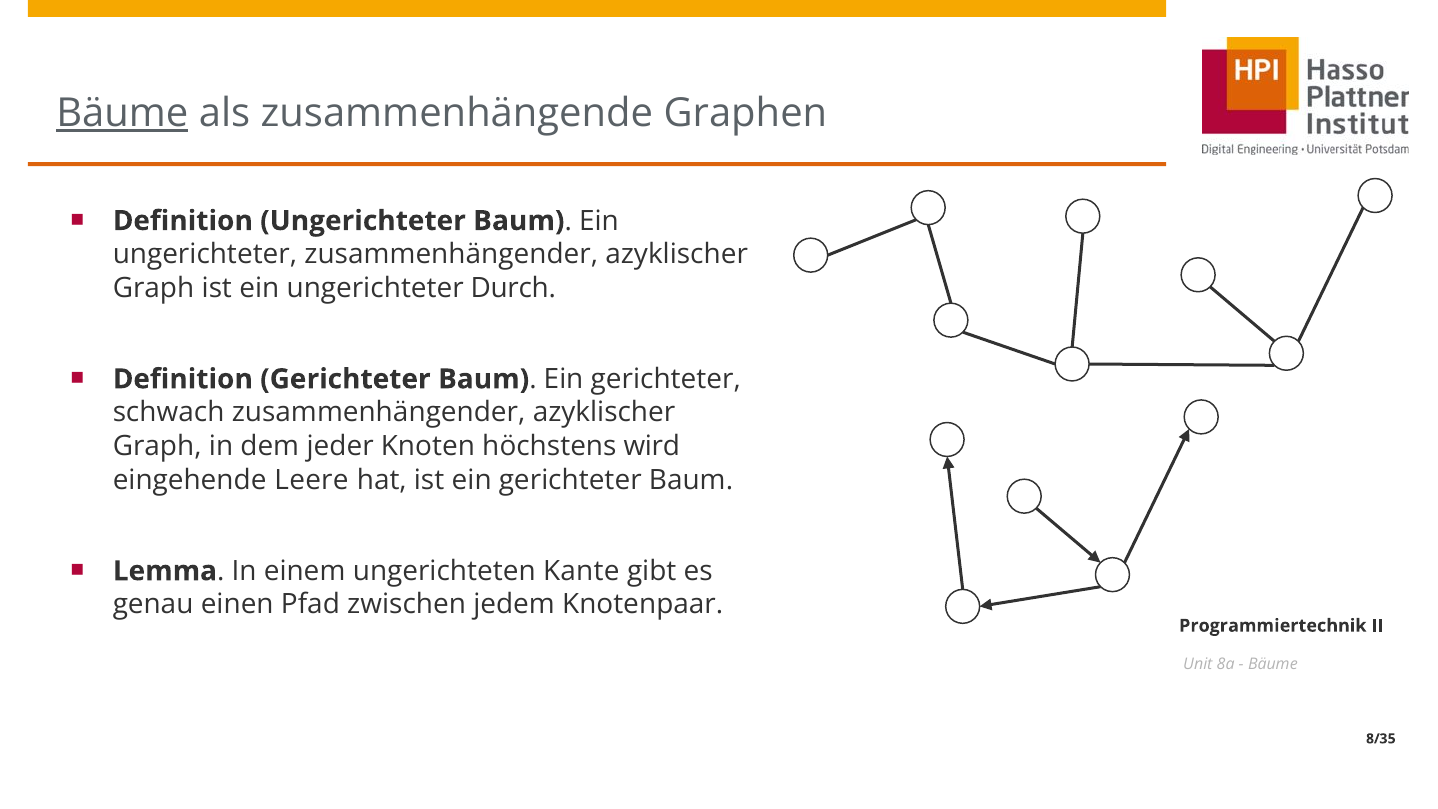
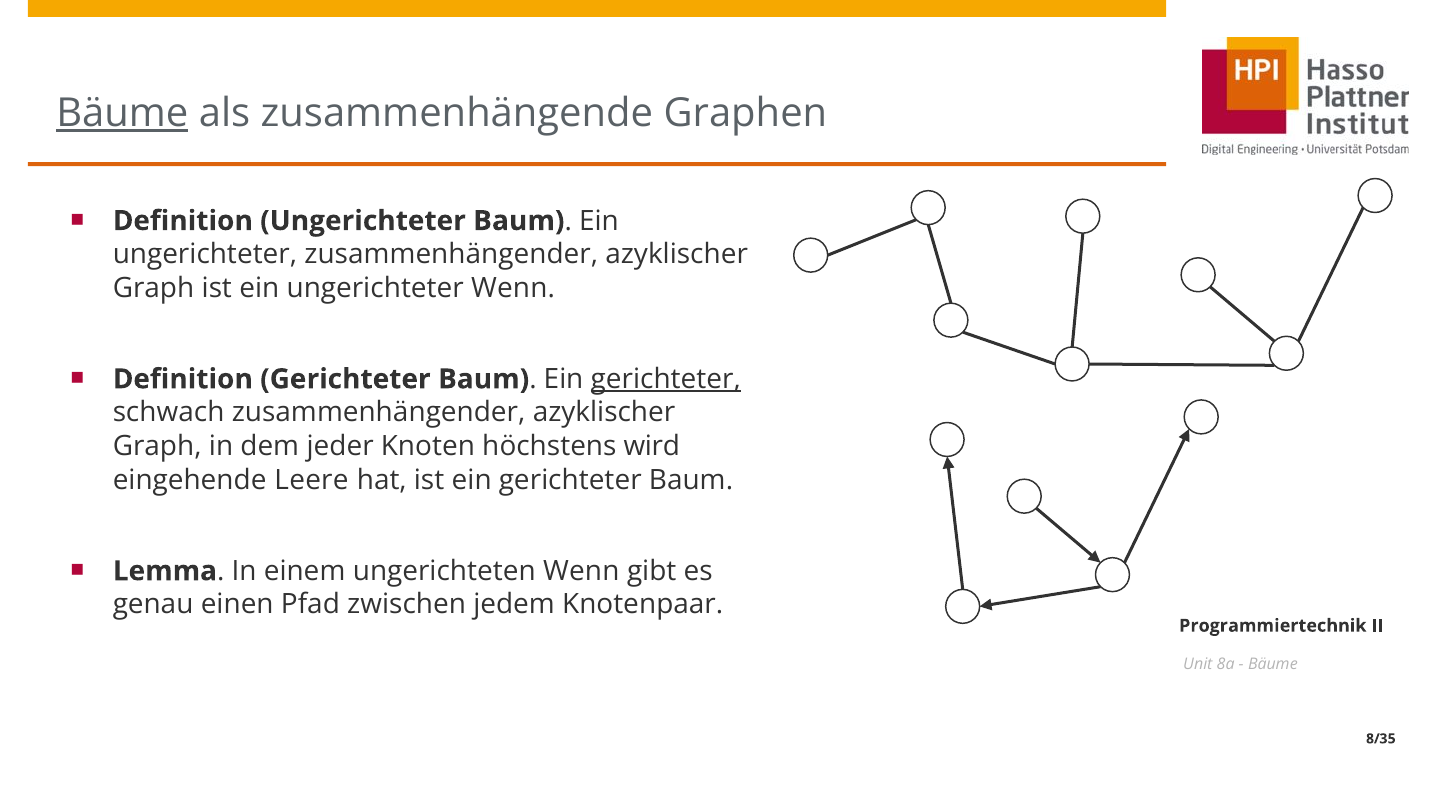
ungerichteter Durch: Durch -> Wenn
gerichteter at (666, 379) underline: none -> present
ungerichteten Kante: Kante -> Wenn
